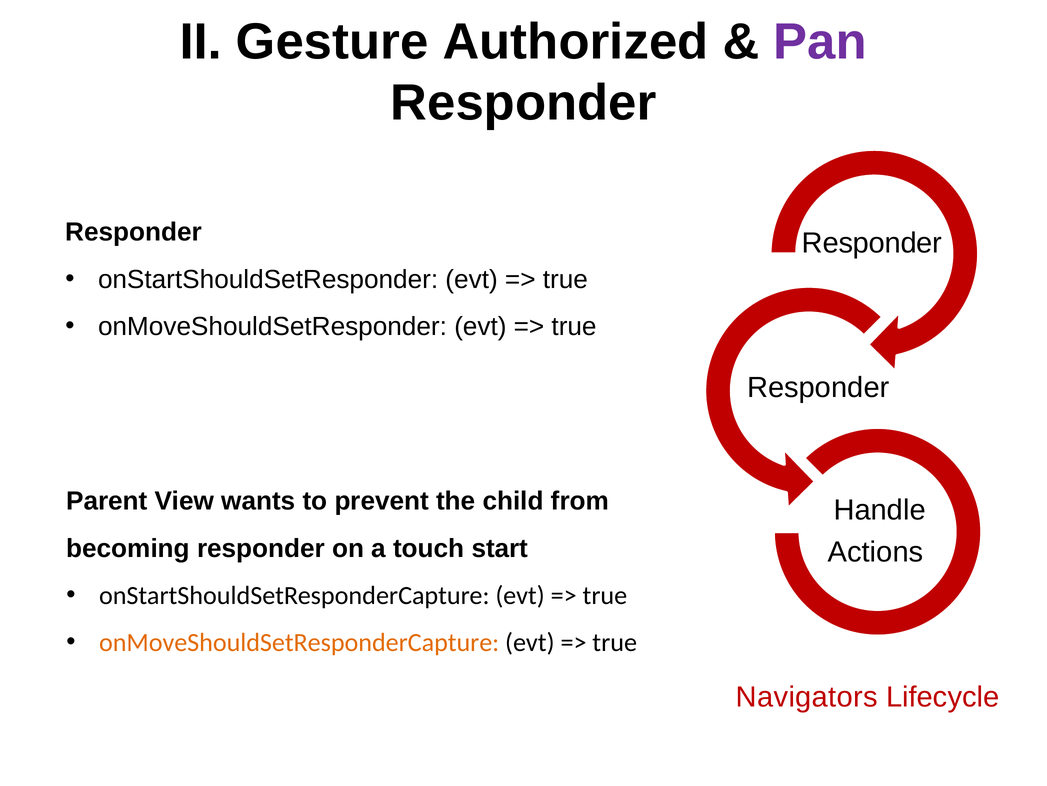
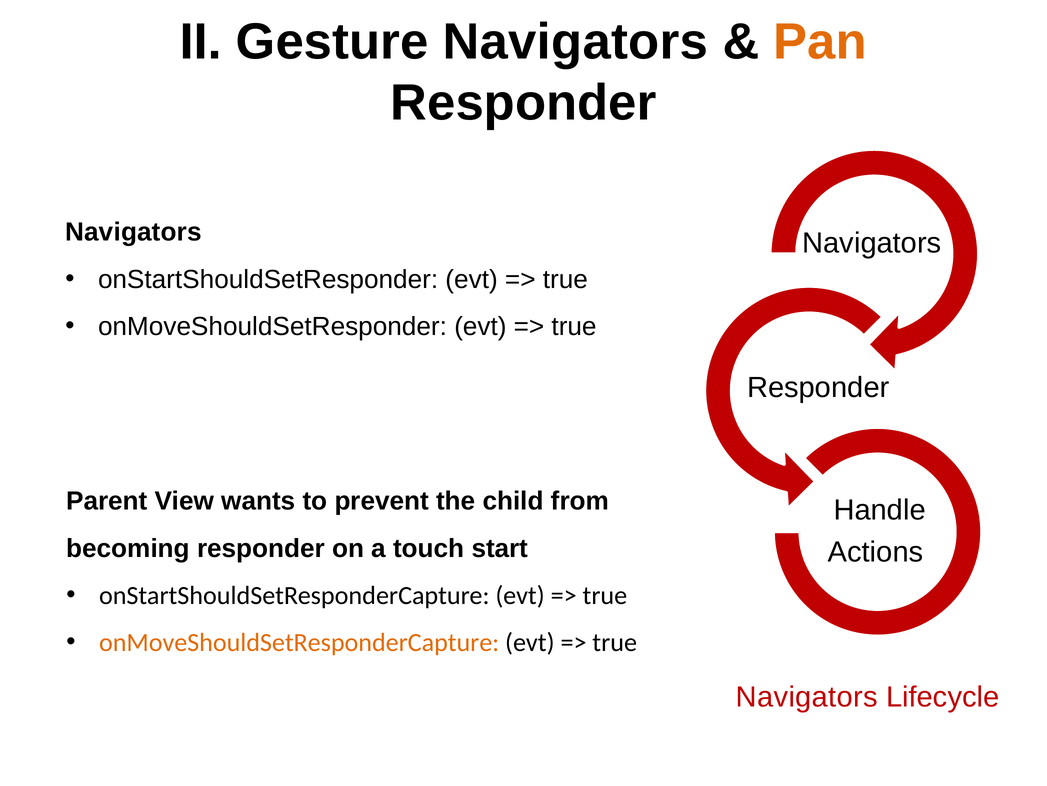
Gesture Authorized: Authorized -> Navigators
Pan colour: purple -> orange
Responder at (134, 232): Responder -> Navigators
Responder at (872, 243): Responder -> Navigators
